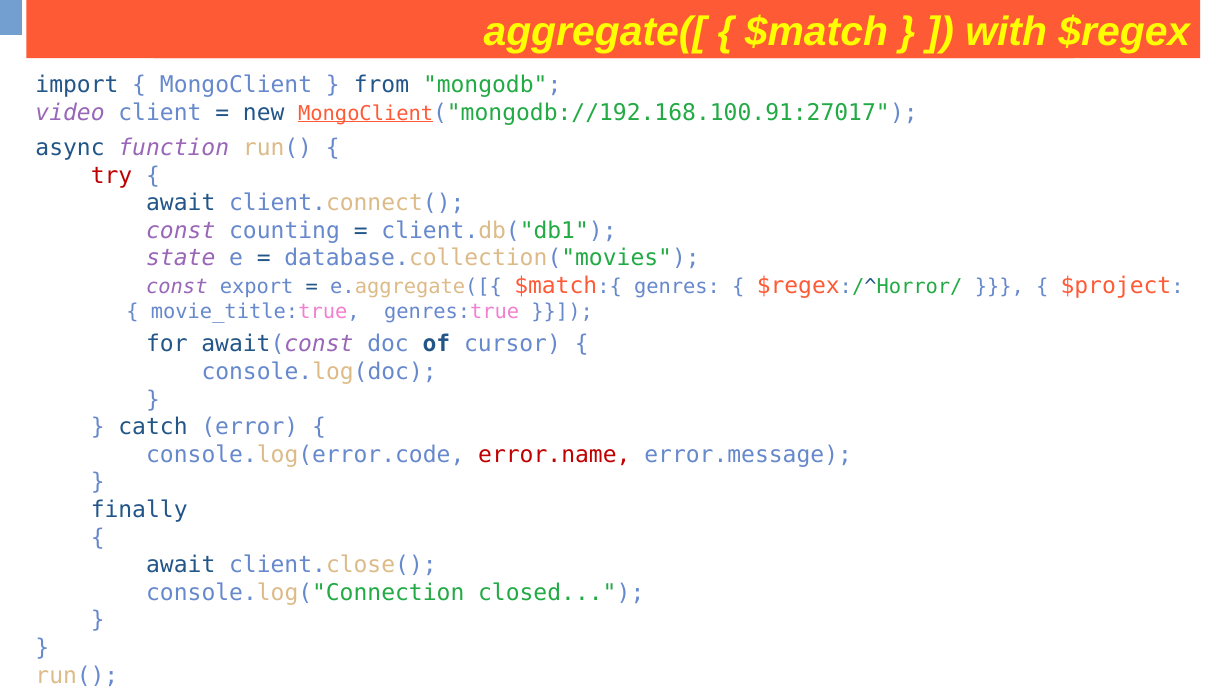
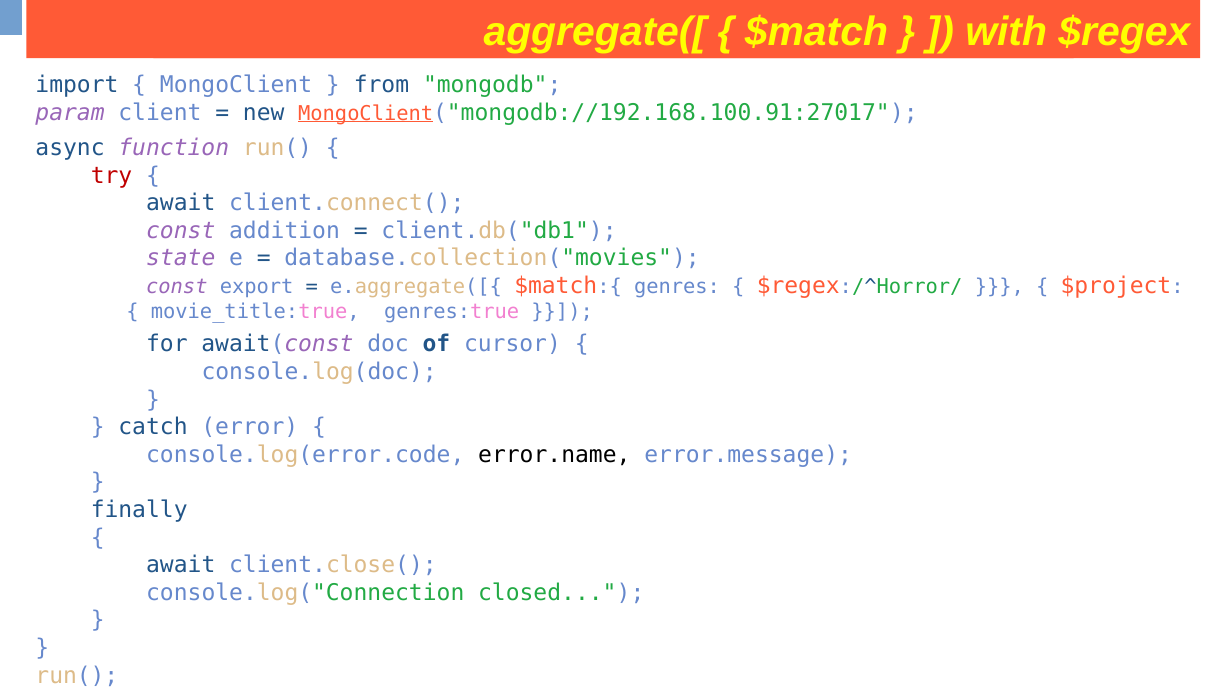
video: video -> param
counting: counting -> addition
error.name colour: red -> black
